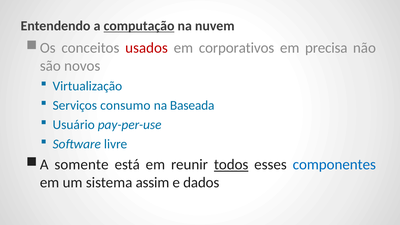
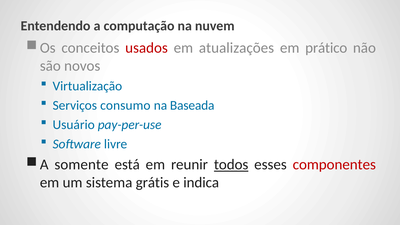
computação underline: present -> none
corporativos: corporativos -> atualizações
precisa: precisa -> prático
componentes colour: blue -> red
assim: assim -> grátis
dados: dados -> indica
